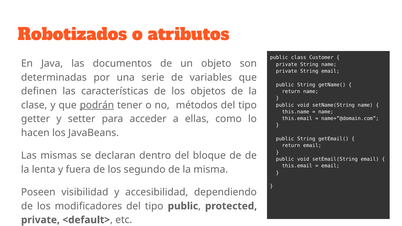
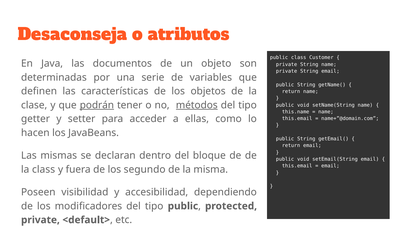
Robotizados: Robotizados -> Desaconseja
métodos underline: none -> present
la lenta: lenta -> class
